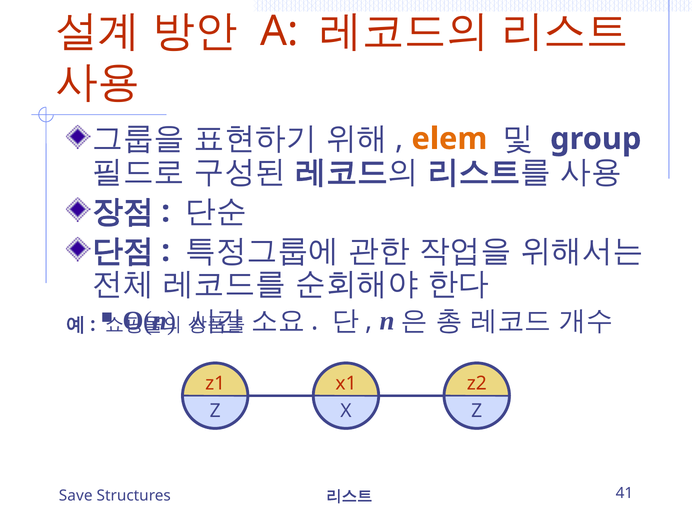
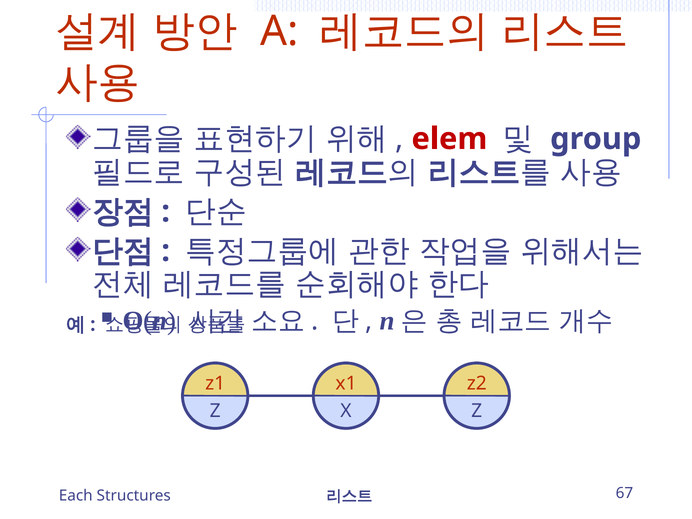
elem colour: orange -> red
Save: Save -> Each
41: 41 -> 67
